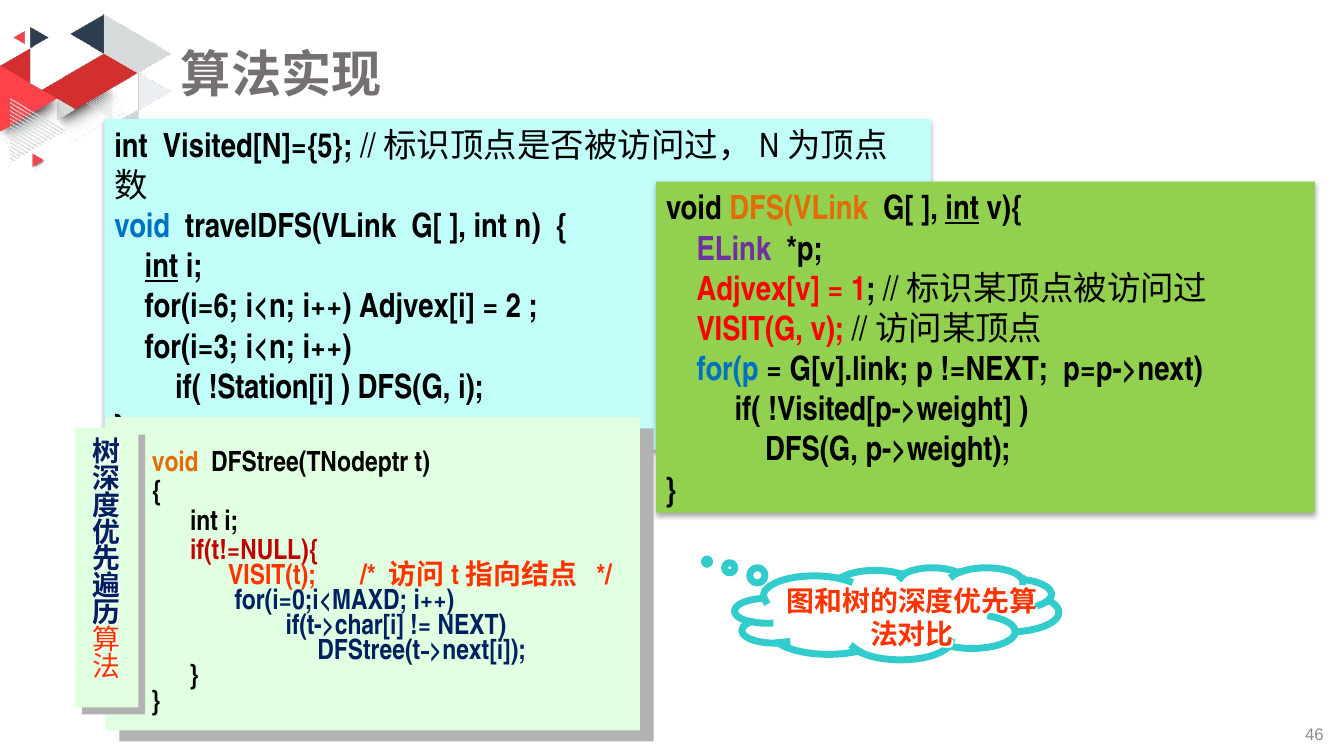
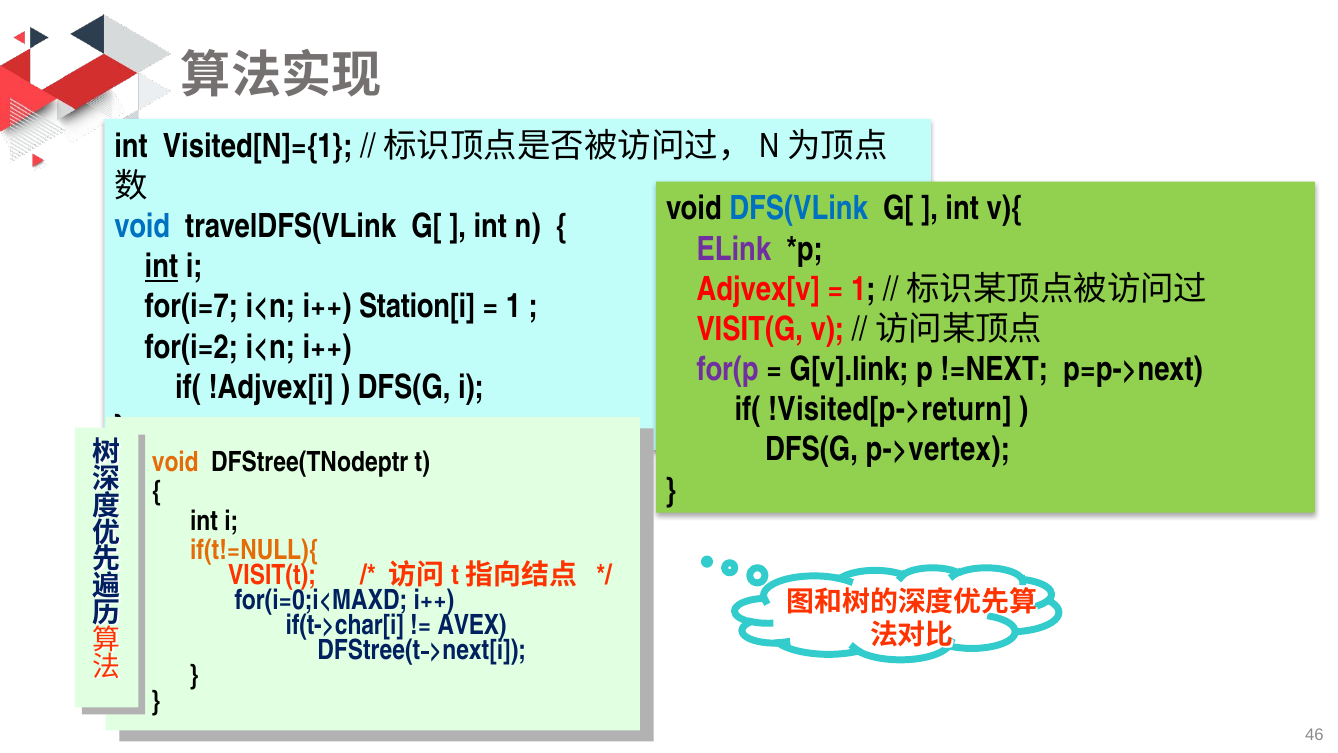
Visited[N]={5: Visited[N]={5 -> Visited[N]={1
DFS(VLink colour: orange -> blue
int at (962, 209) underline: present -> none
for(i=6: for(i=6 -> for(i=7
Adjvex[i: Adjvex[i -> Station[i
2 at (513, 307): 2 -> 1
for(i=3: for(i=3 -> for(i=2
for(p colour: blue -> purple
!Station[i: !Station[i -> !Adjvex[i
!Visited[p->weight: !Visited[p->weight -> !Visited[p->return
p->weight: p->weight -> p->vertex
if(t!=NULL){ colour: red -> orange
NEXT: NEXT -> AVEX
